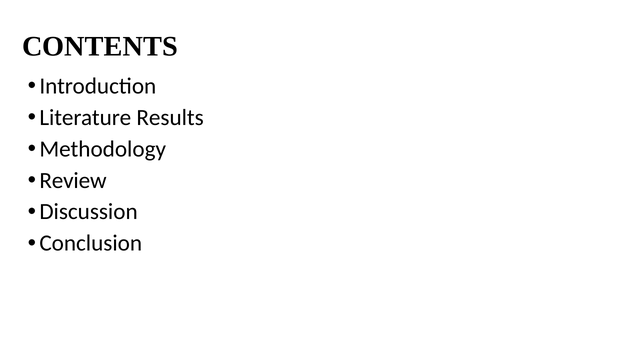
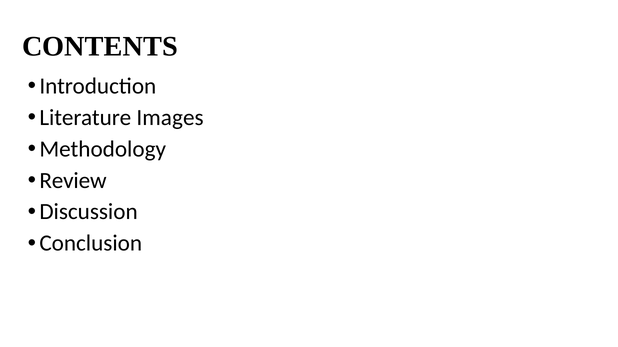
Results: Results -> Images
